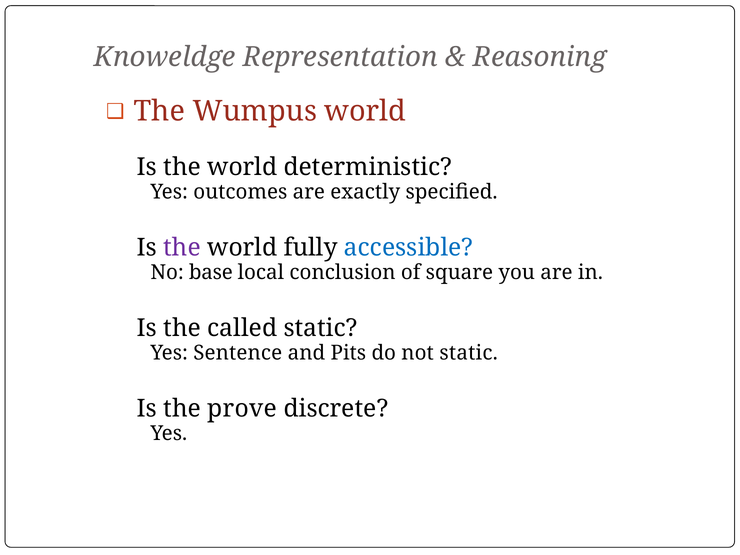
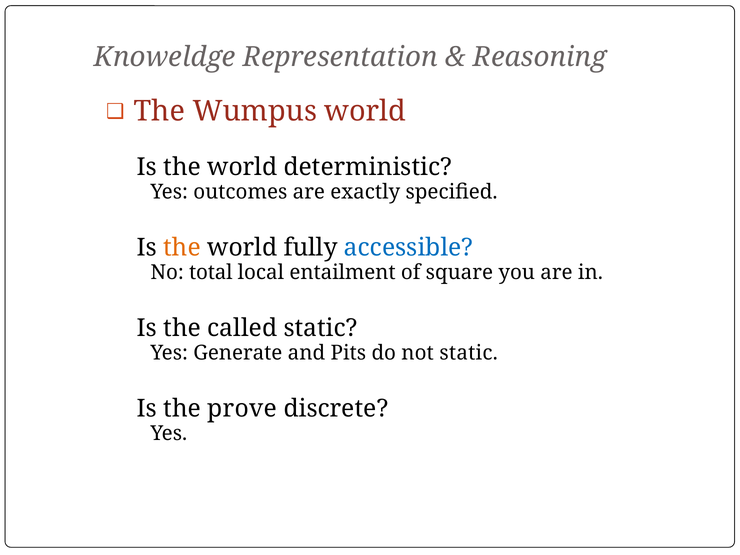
the at (182, 248) colour: purple -> orange
base: base -> total
conclusion: conclusion -> entailment
Sentence: Sentence -> Generate
